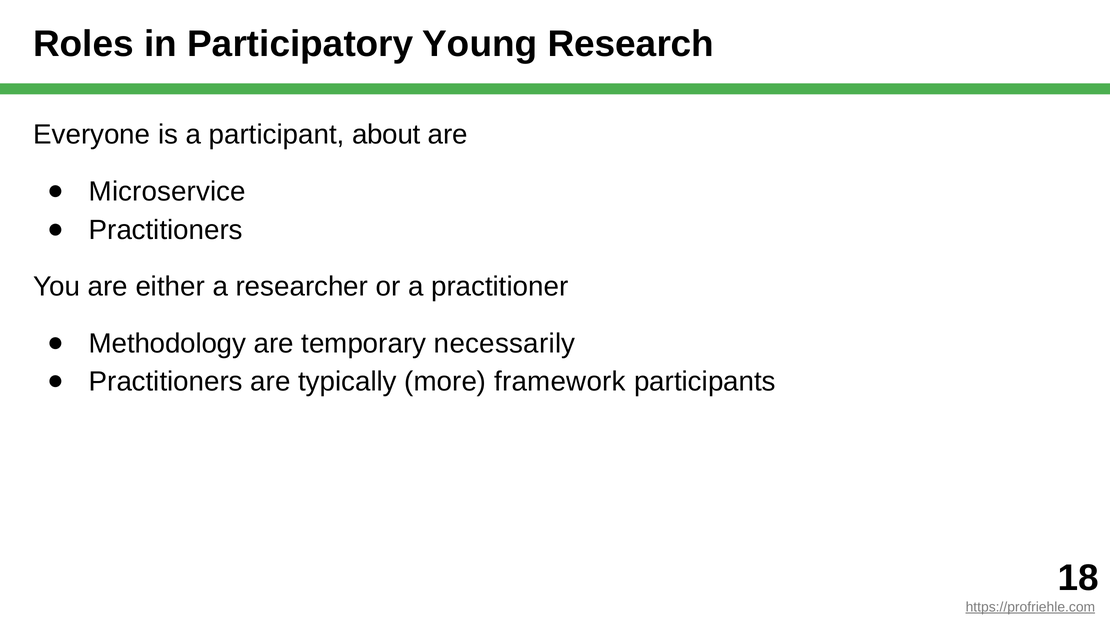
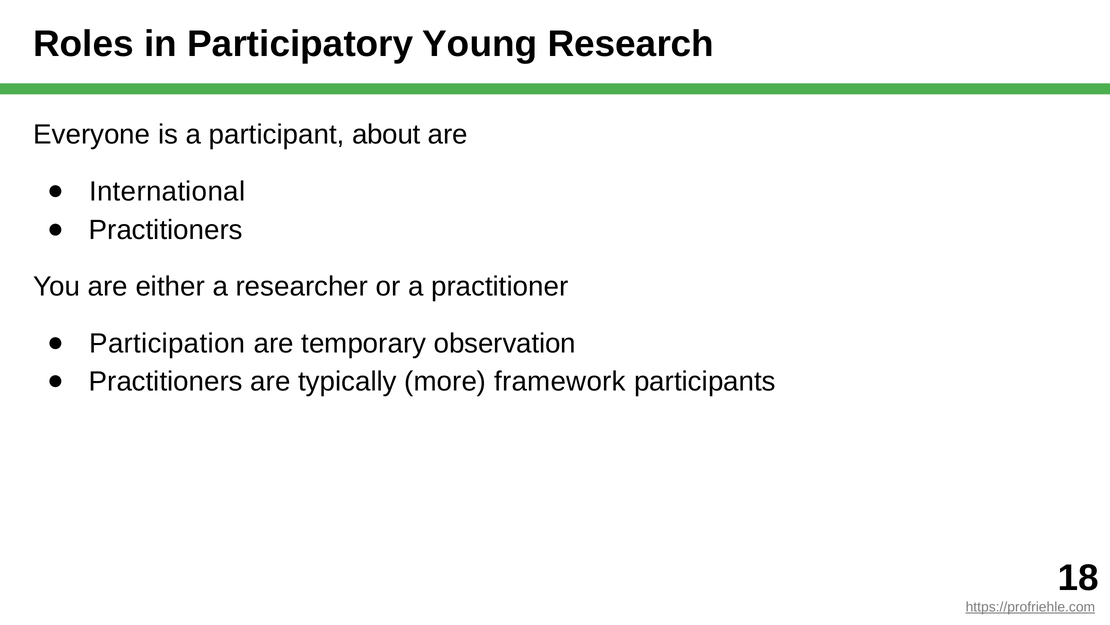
Microservice: Microservice -> International
Methodology: Methodology -> Participation
necessarily: necessarily -> observation
